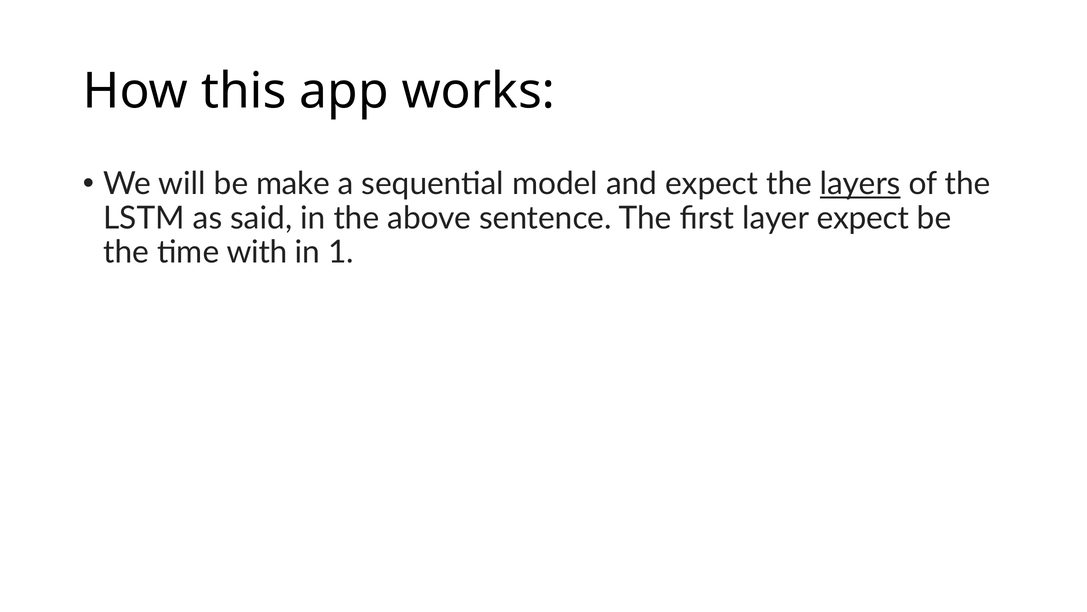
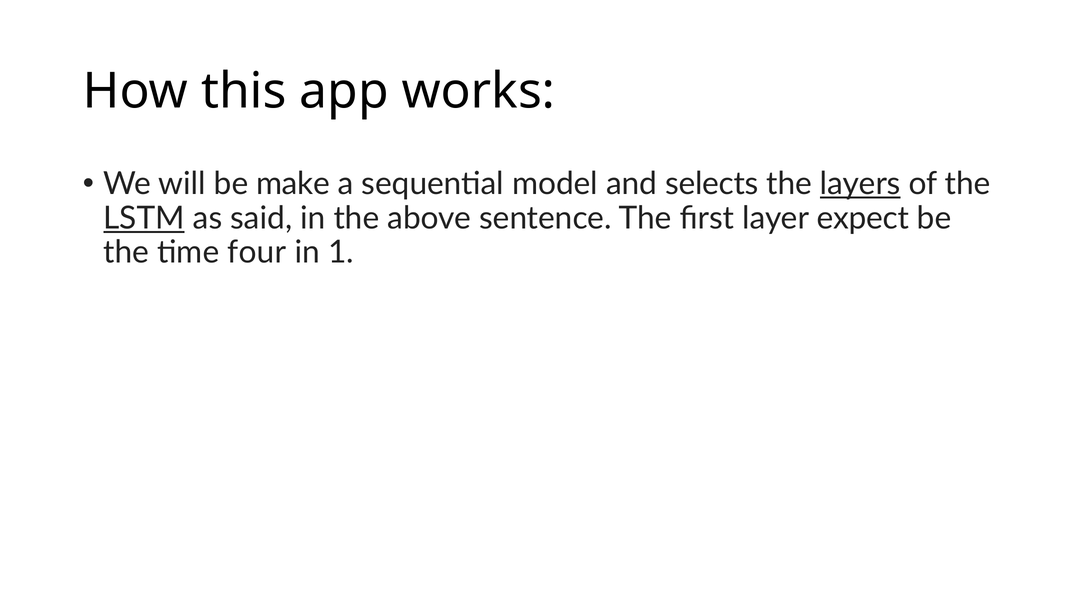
and expect: expect -> selects
LSTM underline: none -> present
with: with -> four
